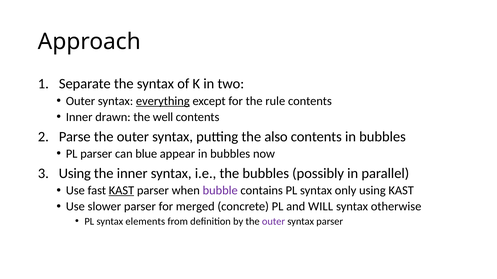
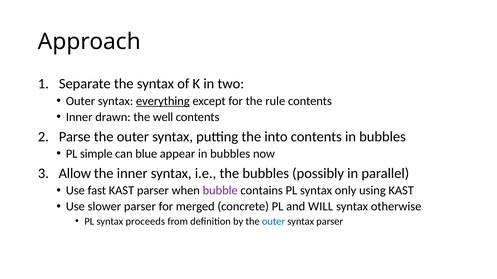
also: also -> into
PL parser: parser -> simple
Using at (75, 174): Using -> Allow
KAST at (121, 191) underline: present -> none
elements: elements -> proceeds
outer at (274, 222) colour: purple -> blue
